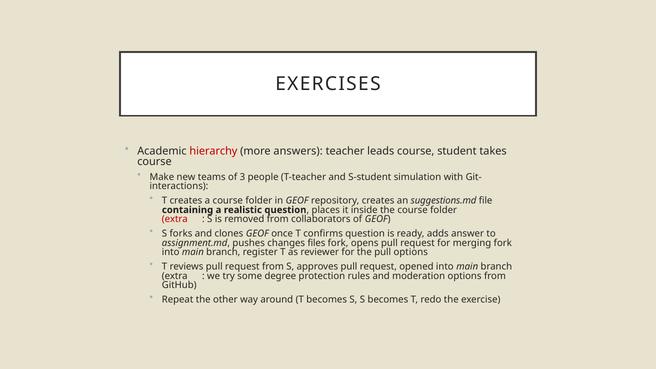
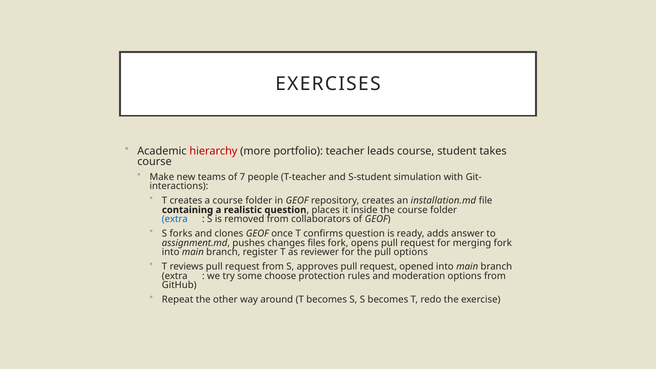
answers: answers -> portfolio
3: 3 -> 7
suggestions.md: suggestions.md -> installation.md
extra at (175, 219) colour: red -> blue
degree: degree -> choose
